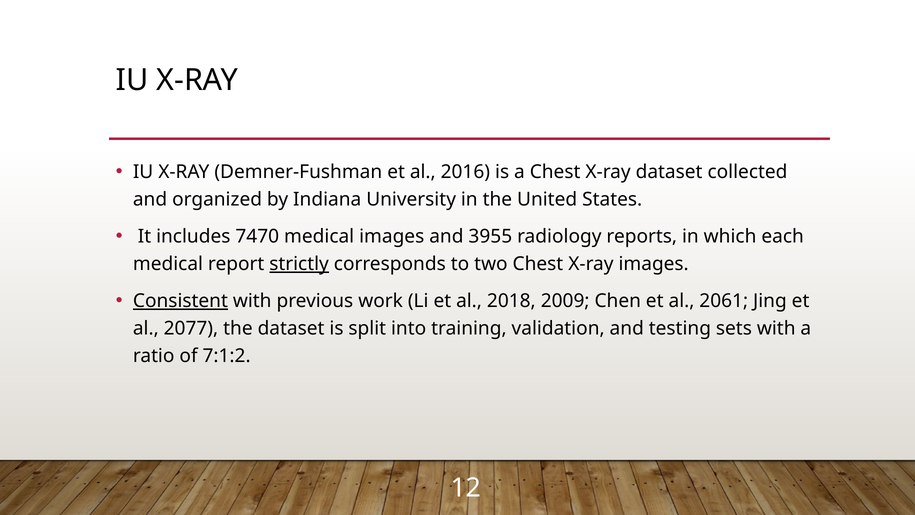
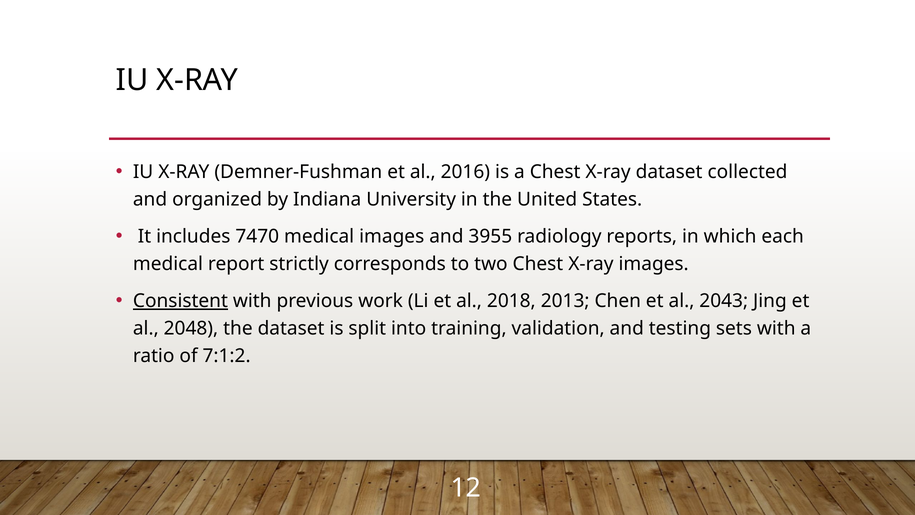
strictly underline: present -> none
2009: 2009 -> 2013
2061: 2061 -> 2043
2077: 2077 -> 2048
